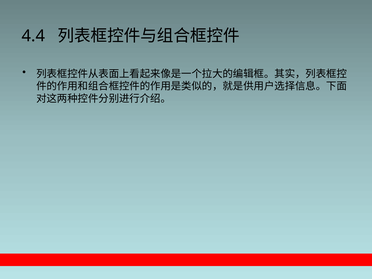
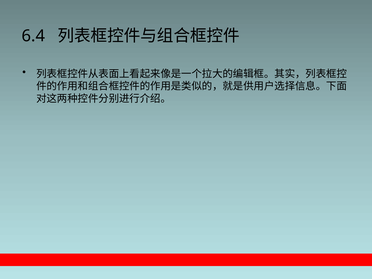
4.4: 4.4 -> 6.4
